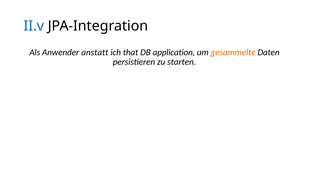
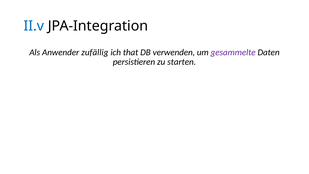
anstatt: anstatt -> zufällig
application: application -> verwenden
gesammelte colour: orange -> purple
